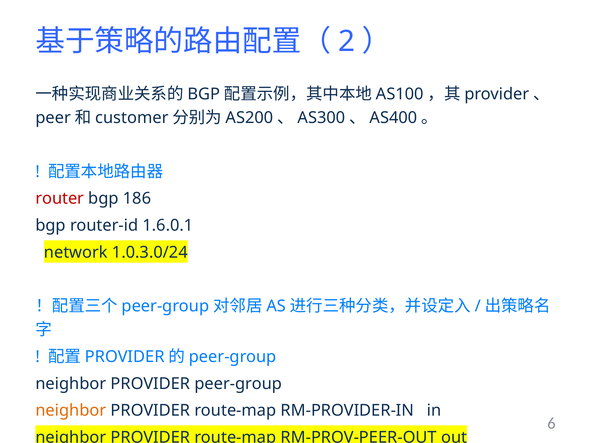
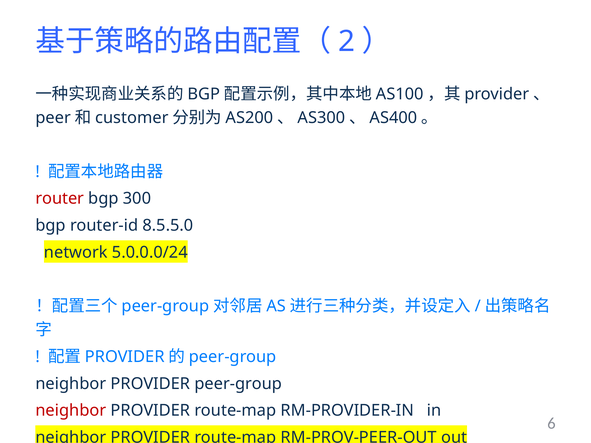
186: 186 -> 300
1.6.0.1: 1.6.0.1 -> 8.5.5.0
1.0.3.0/24: 1.0.3.0/24 -> 5.0.0.0/24
neighbor at (71, 411) colour: orange -> red
